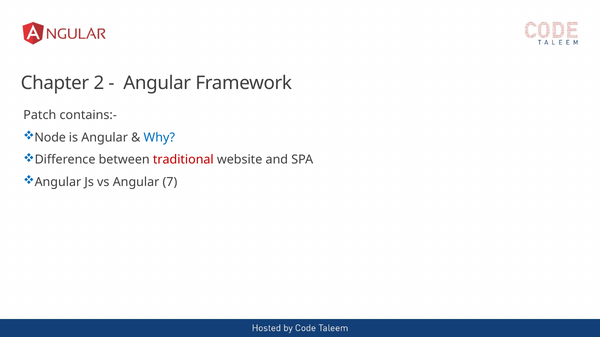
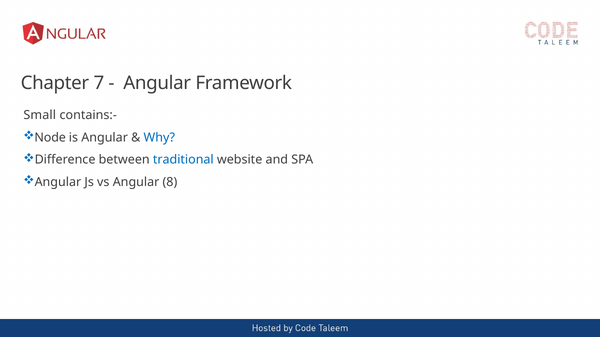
2: 2 -> 7
Patch: Patch -> Small
traditional colour: red -> blue
7: 7 -> 8
